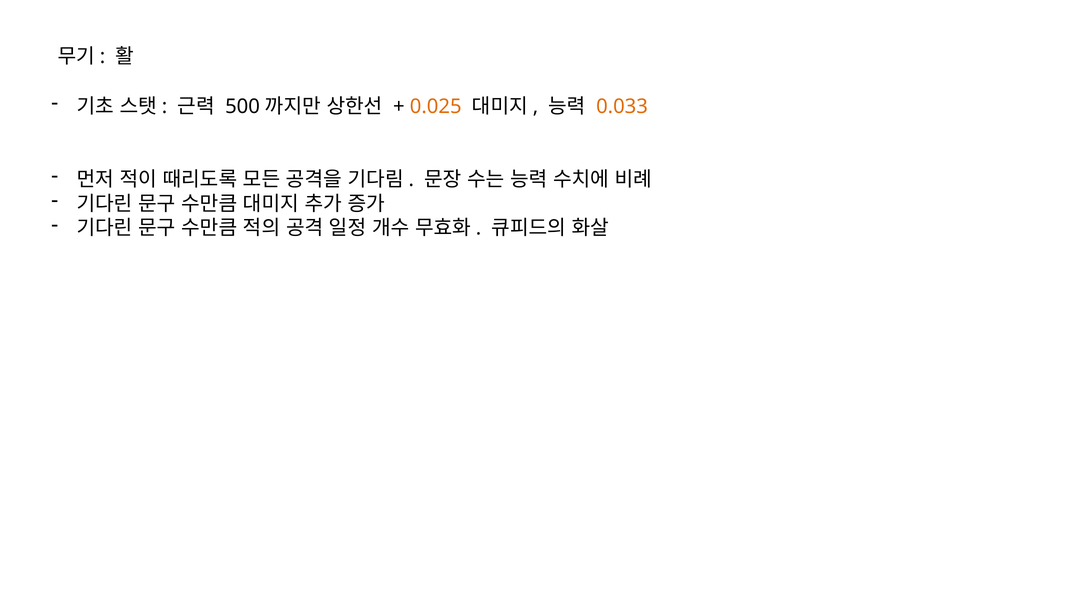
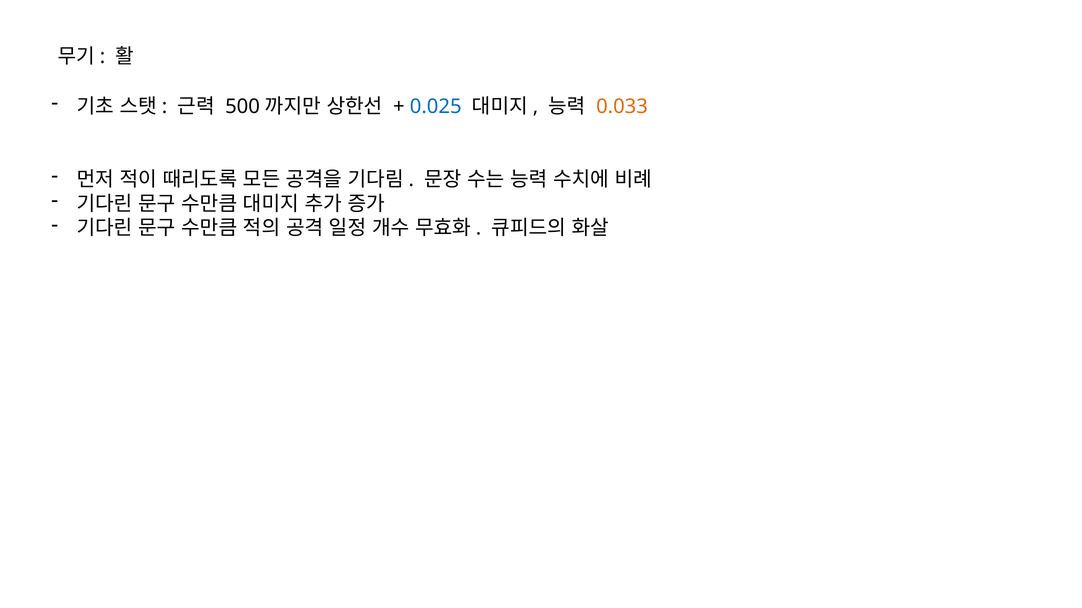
0.025 colour: orange -> blue
